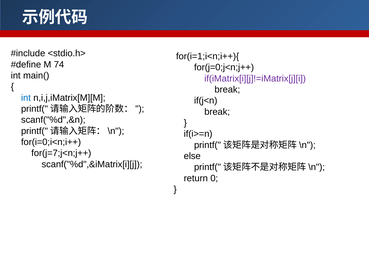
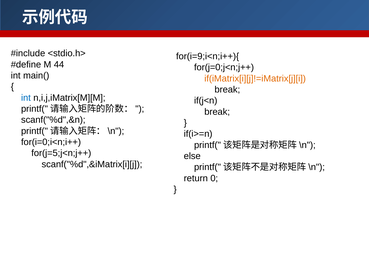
for(i=1;i<n;i++){: for(i=1;i<n;i++){ -> for(i=9;i<n;i++){
74: 74 -> 44
if(iMatrix[i][j]!=iMatrix[j][i colour: purple -> orange
for(j=7;j<n;j++: for(j=7;j<n;j++ -> for(j=5;j<n;j++
